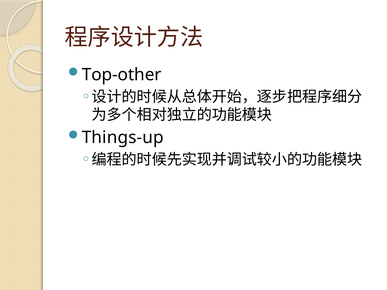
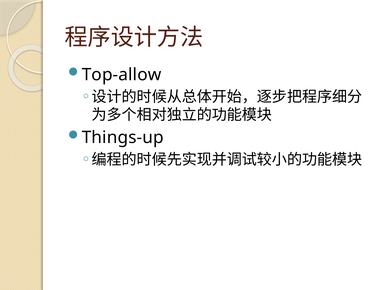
Top-other: Top-other -> Top-allow
